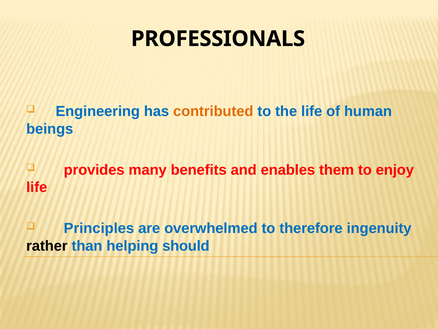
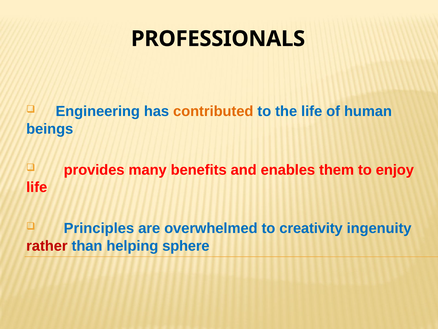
therefore: therefore -> creativity
rather colour: black -> red
should: should -> sphere
